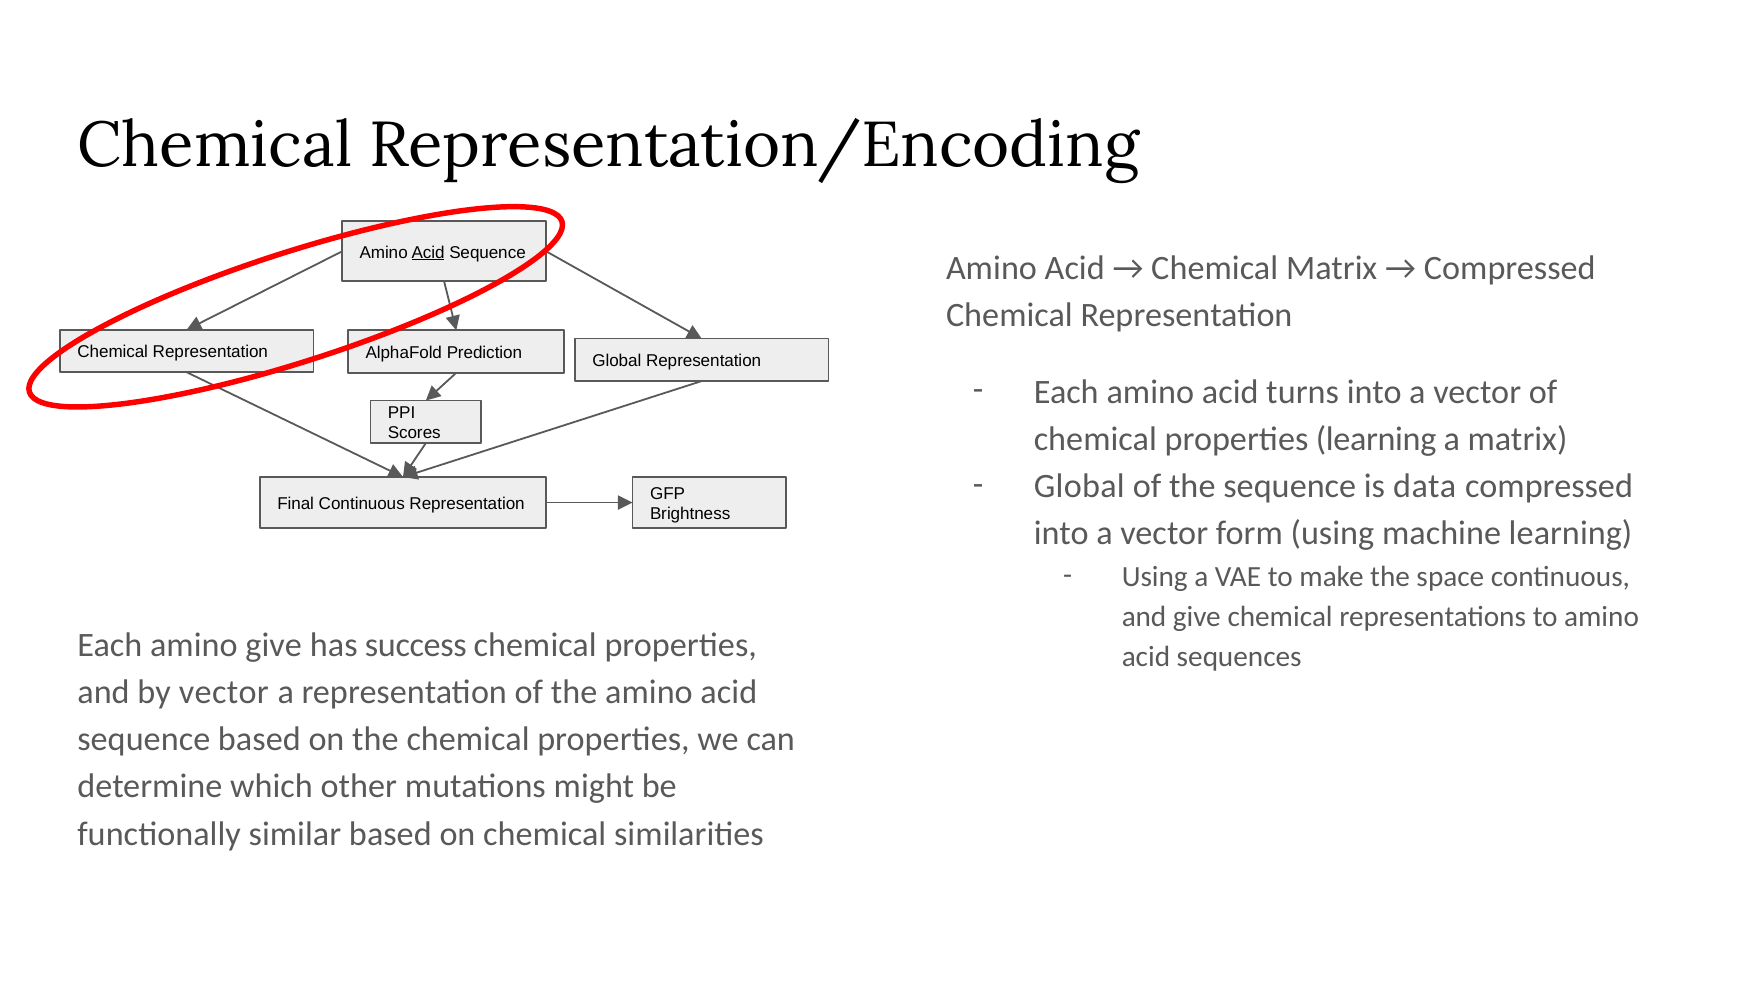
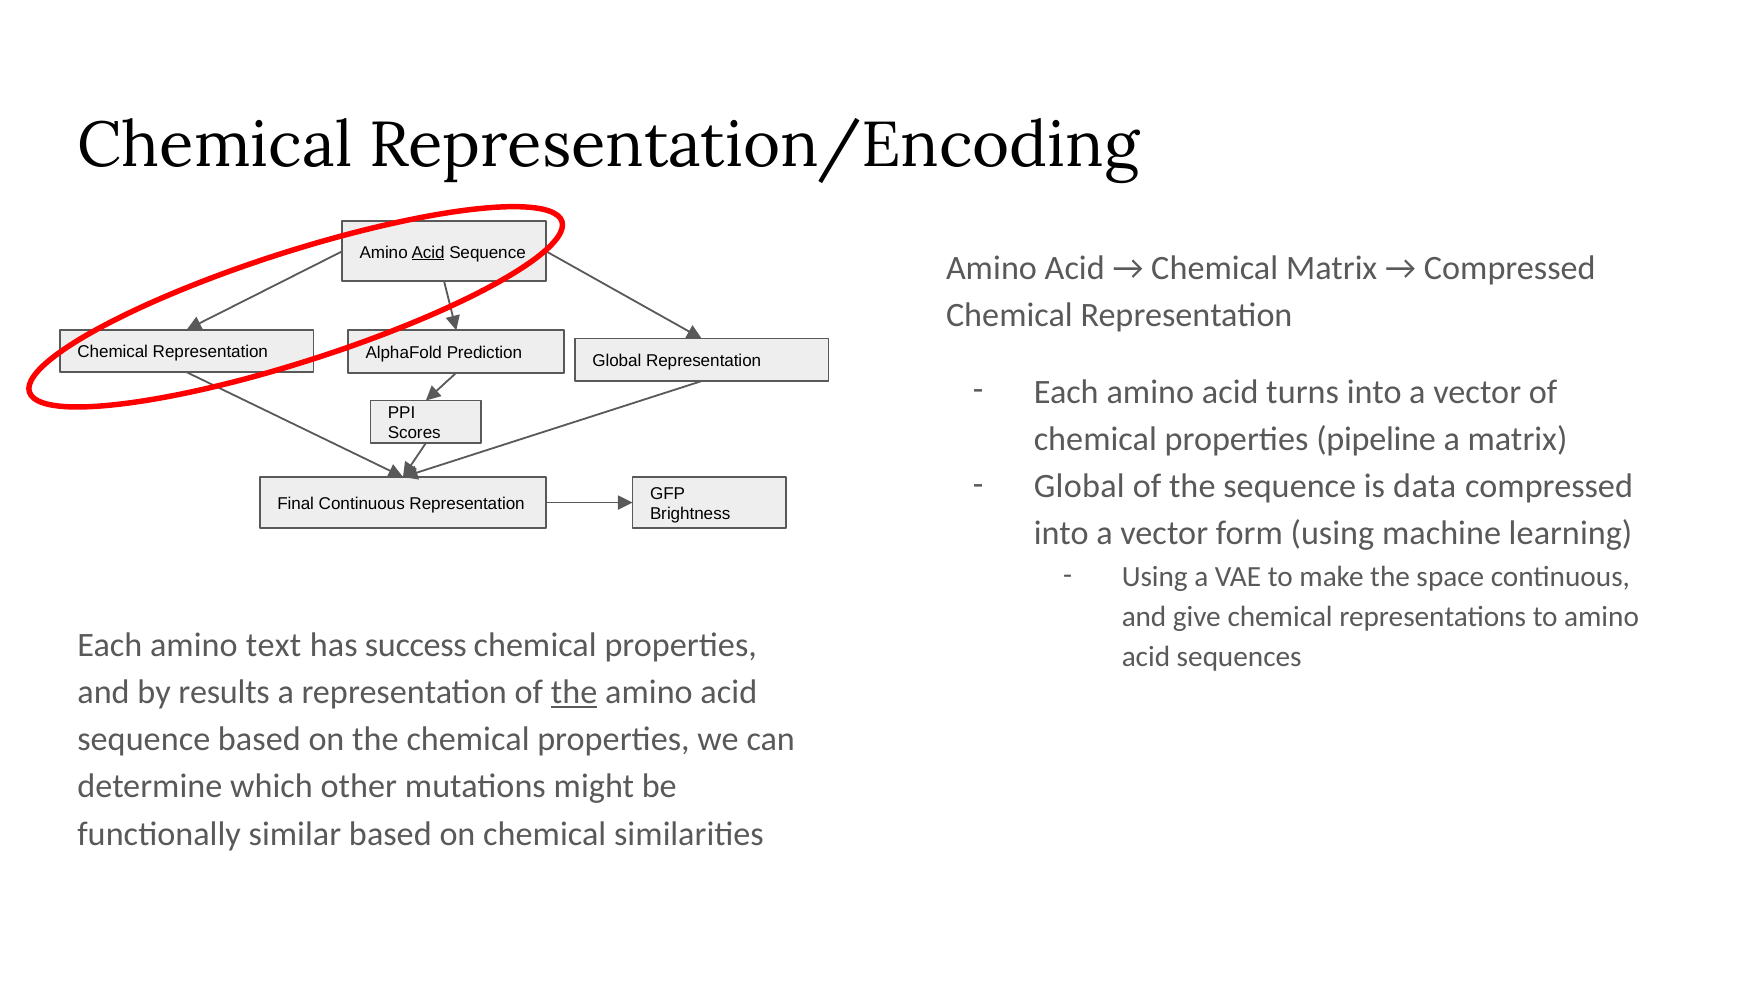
properties learning: learning -> pipeline
amino give: give -> text
by vector: vector -> results
the at (574, 692) underline: none -> present
